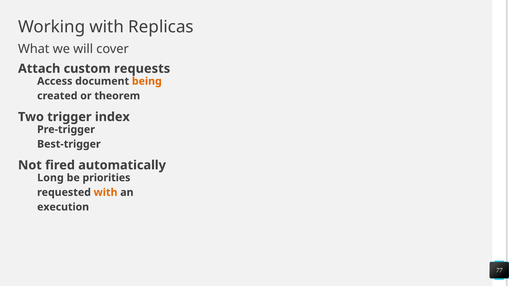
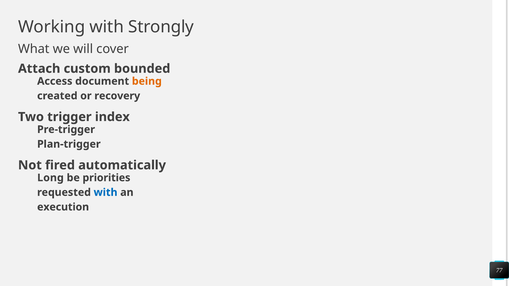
Replicas: Replicas -> Strongly
requests: requests -> bounded
theorem: theorem -> recovery
Best-trigger: Best-trigger -> Plan-trigger
with at (106, 193) colour: orange -> blue
